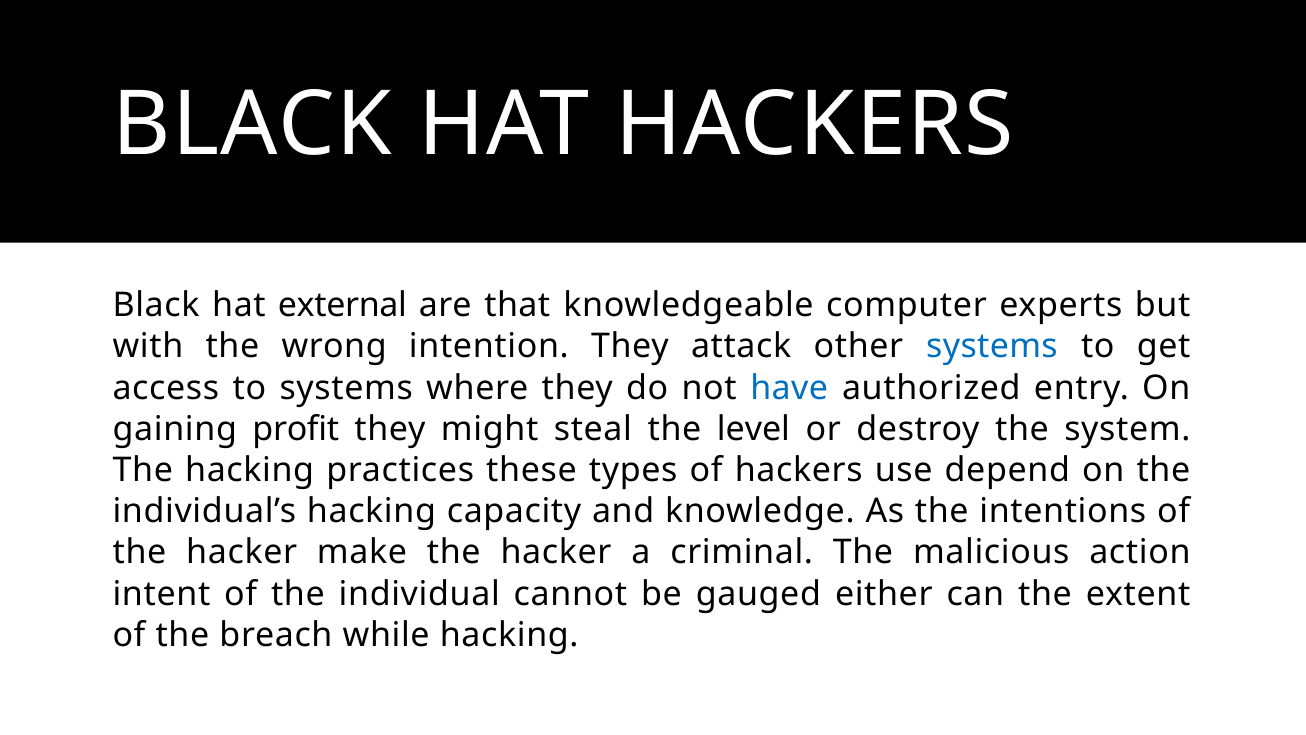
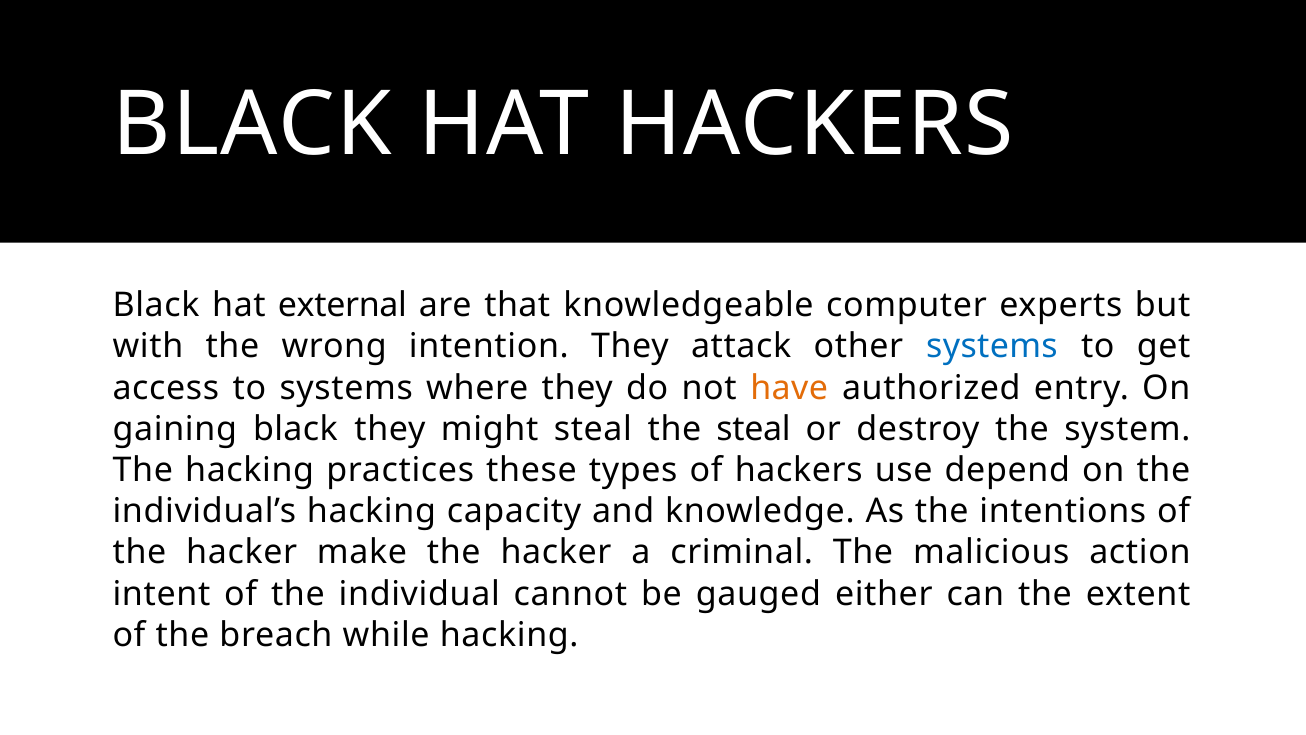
have colour: blue -> orange
gaining profit: profit -> black
the level: level -> steal
